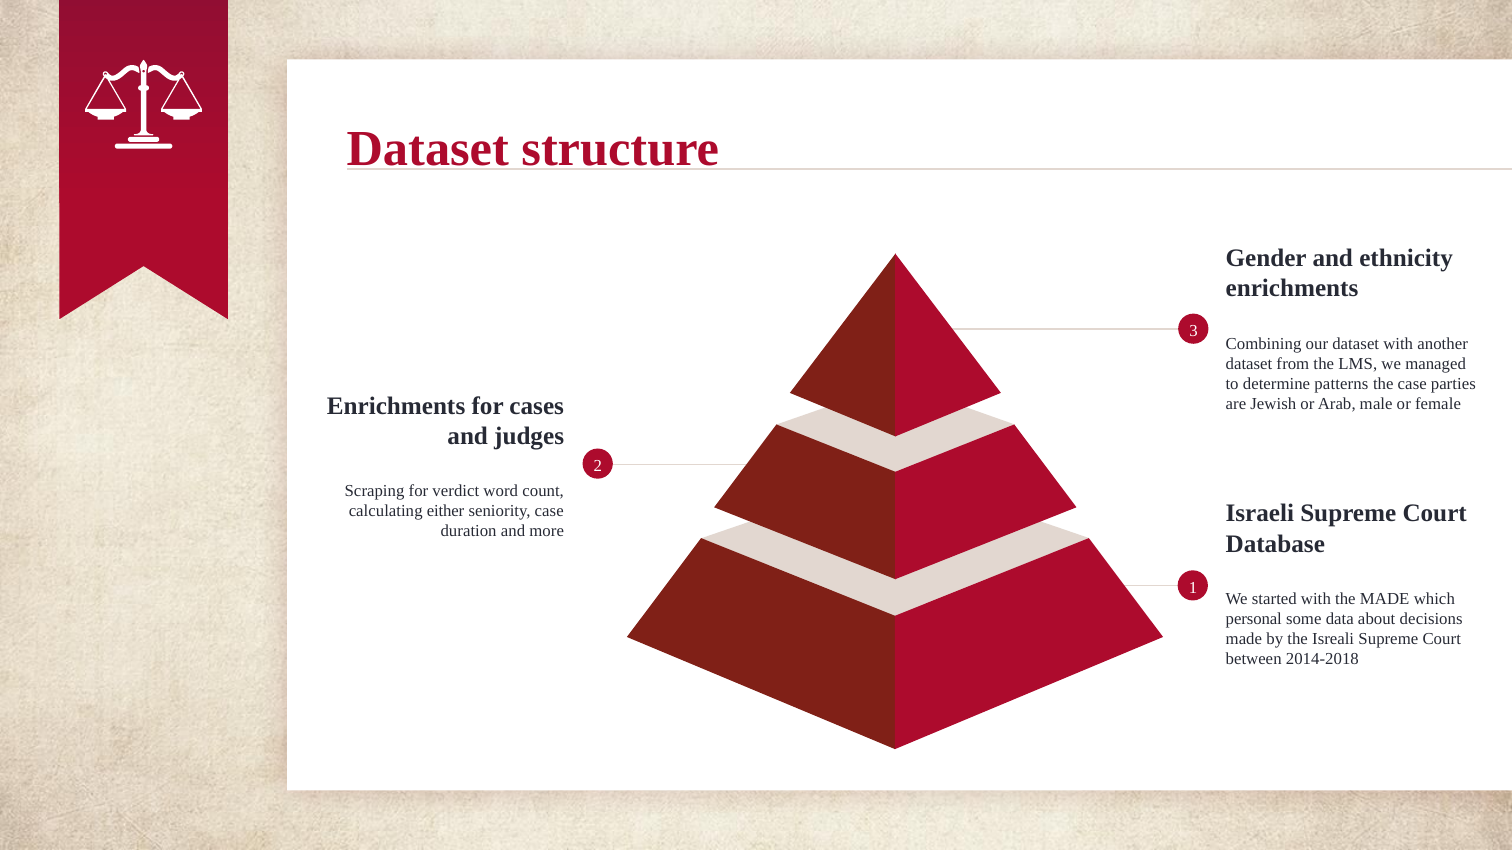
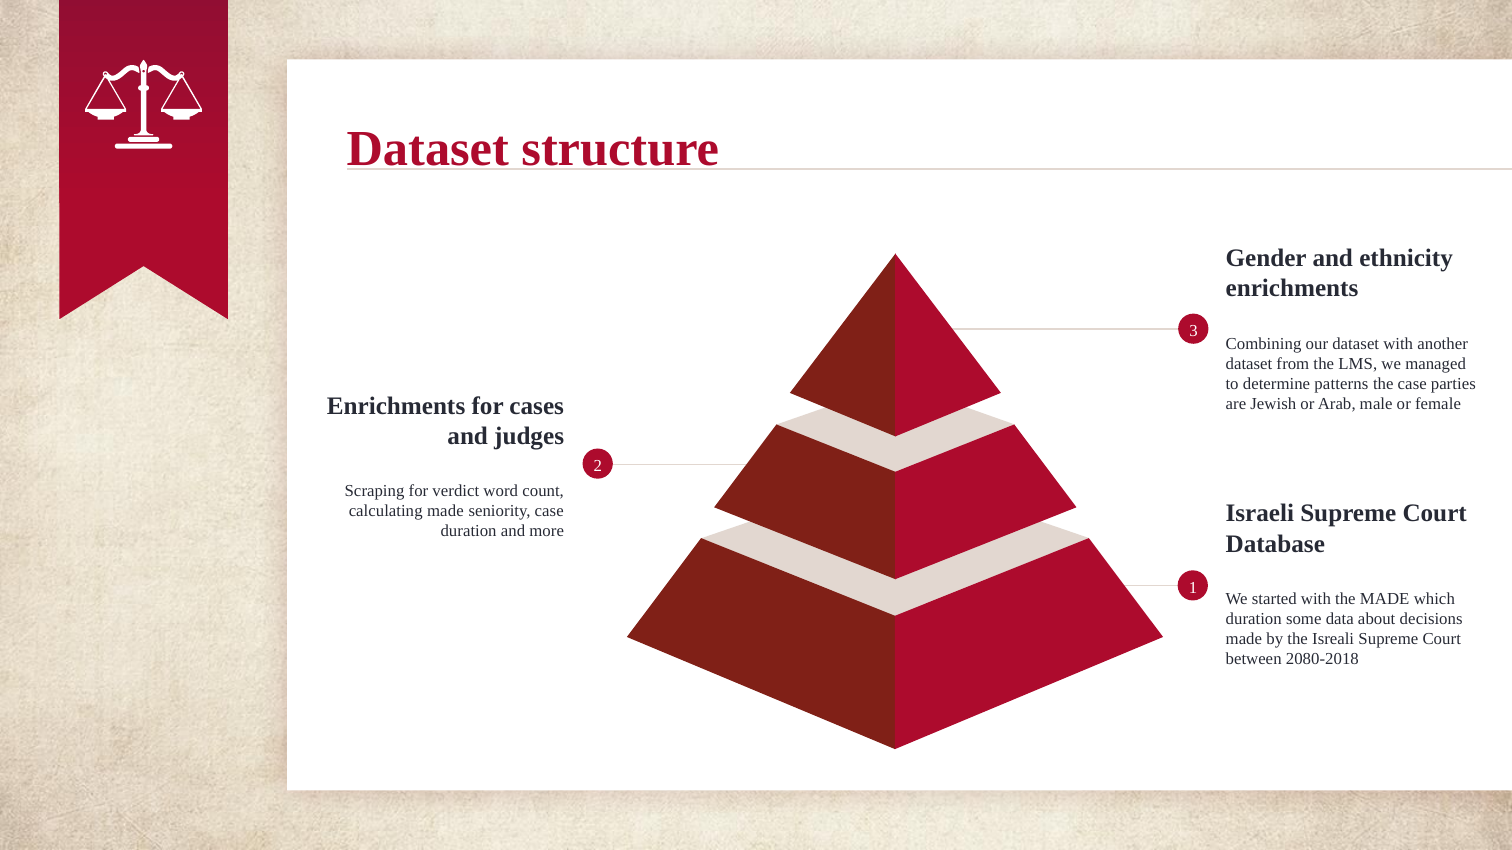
calculating either: either -> made
personal at (1254, 619): personal -> duration
2014-2018: 2014-2018 -> 2080-2018
